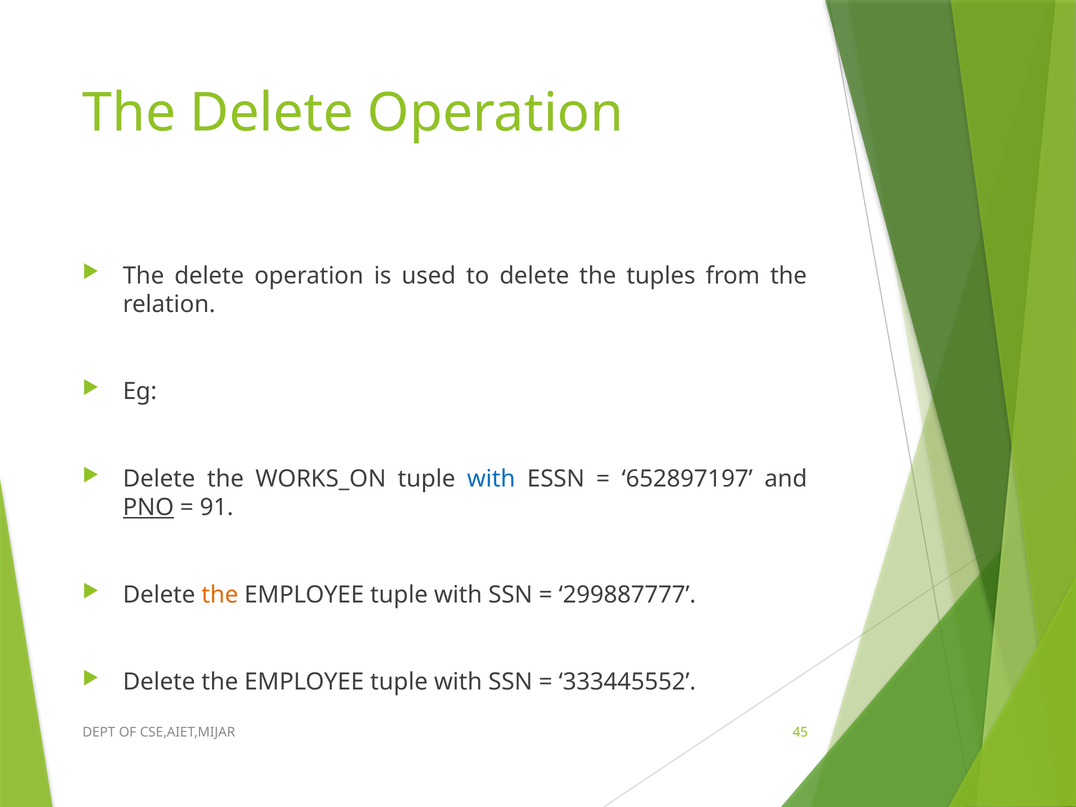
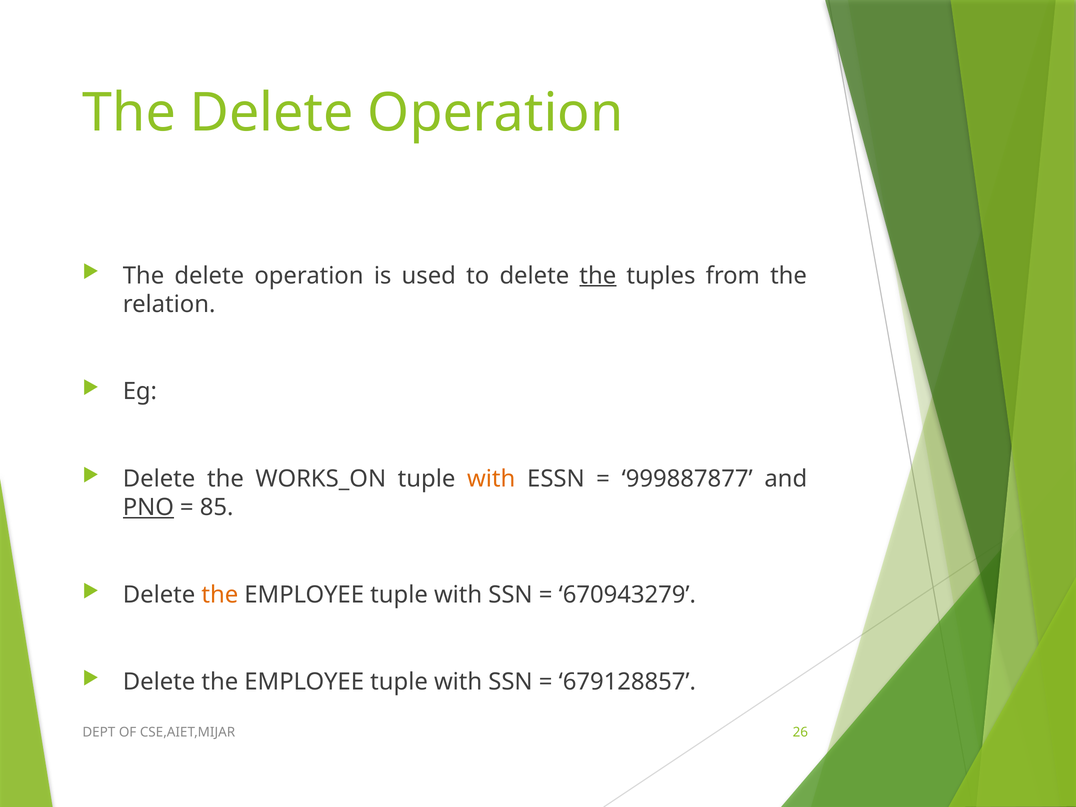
the at (598, 276) underline: none -> present
with at (491, 479) colour: blue -> orange
652897197: 652897197 -> 999887877
91: 91 -> 85
299887777: 299887777 -> 670943279
333445552: 333445552 -> 679128857
45: 45 -> 26
